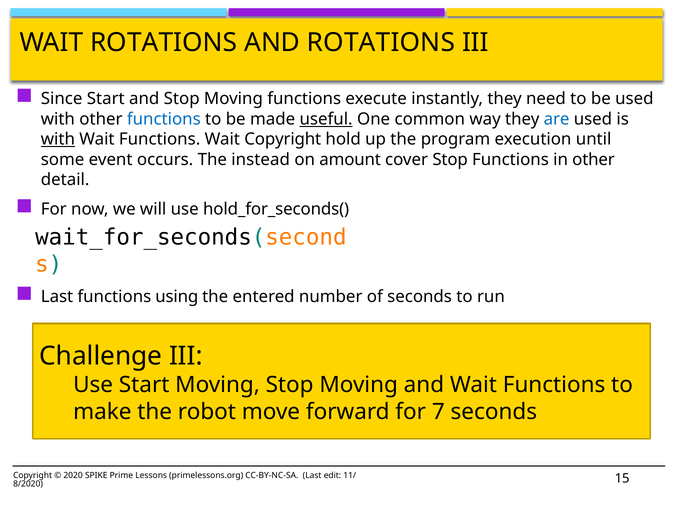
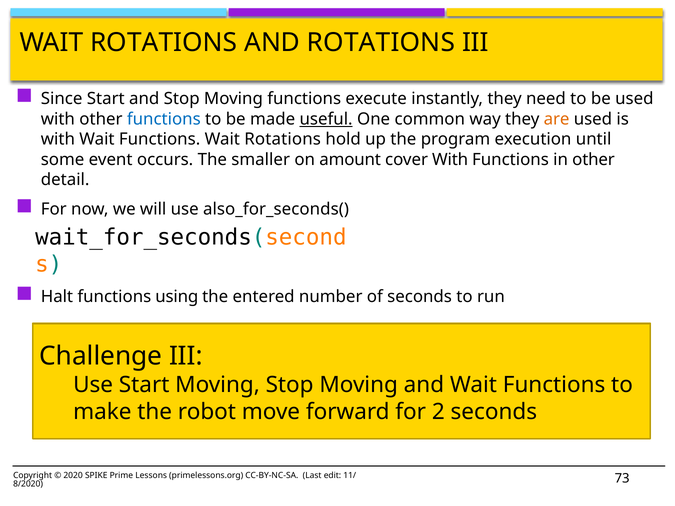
are colour: blue -> orange
with at (58, 139) underline: present -> none
Functions Wait Copyright: Copyright -> Rotations
instead: instead -> smaller
cover Stop: Stop -> With
hold_for_seconds(: hold_for_seconds( -> also_for_seconds(
Last at (57, 297): Last -> Halt
7: 7 -> 2
15: 15 -> 73
